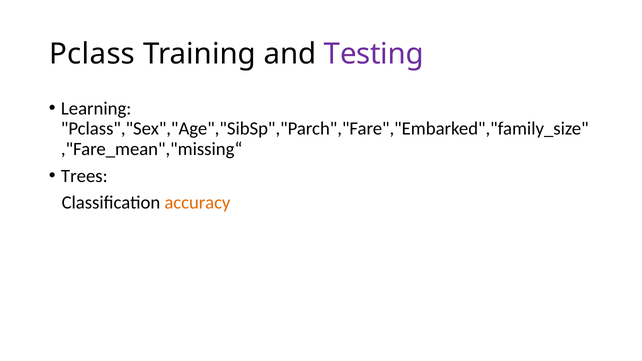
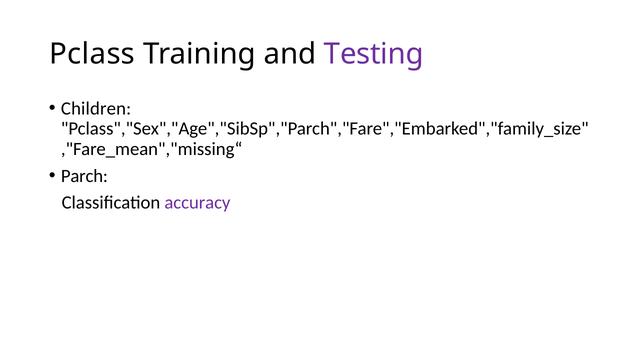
Learning: Learning -> Children
Trees: Trees -> Parch
accuracy colour: orange -> purple
